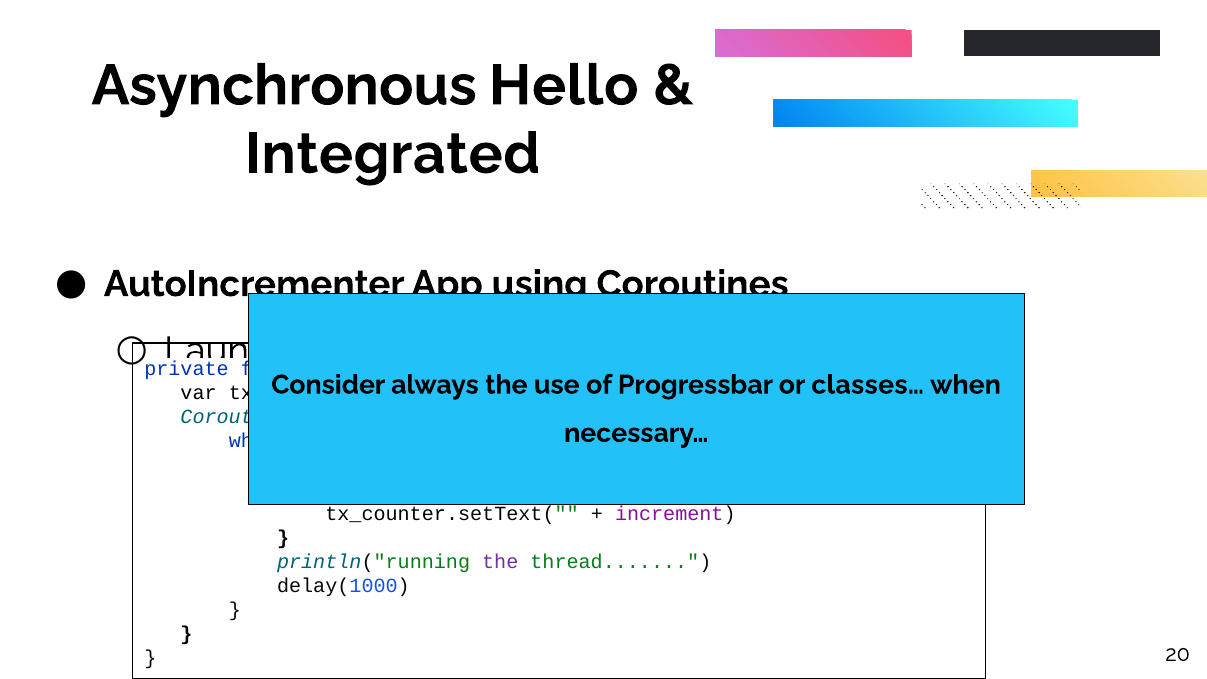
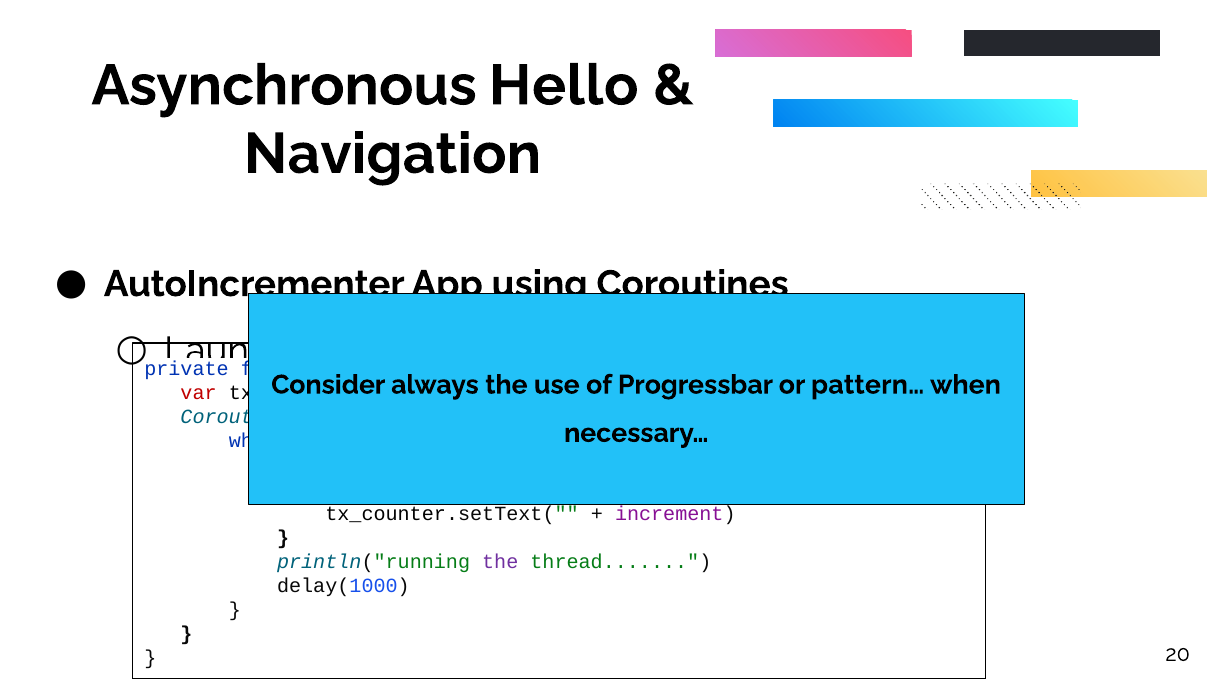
Integrated: Integrated -> Navigation
classes…: classes… -> pattern…
var colour: black -> red
